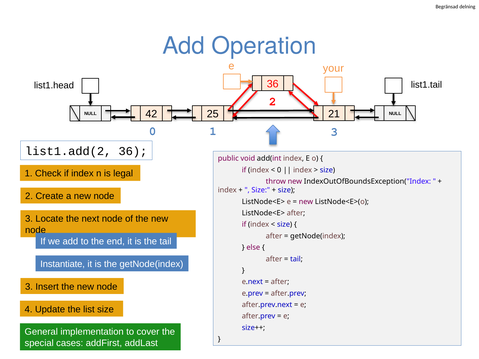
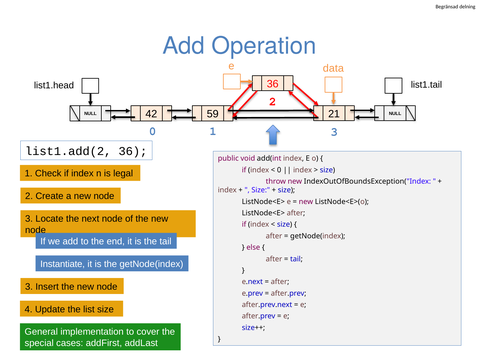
your: your -> data
25: 25 -> 59
